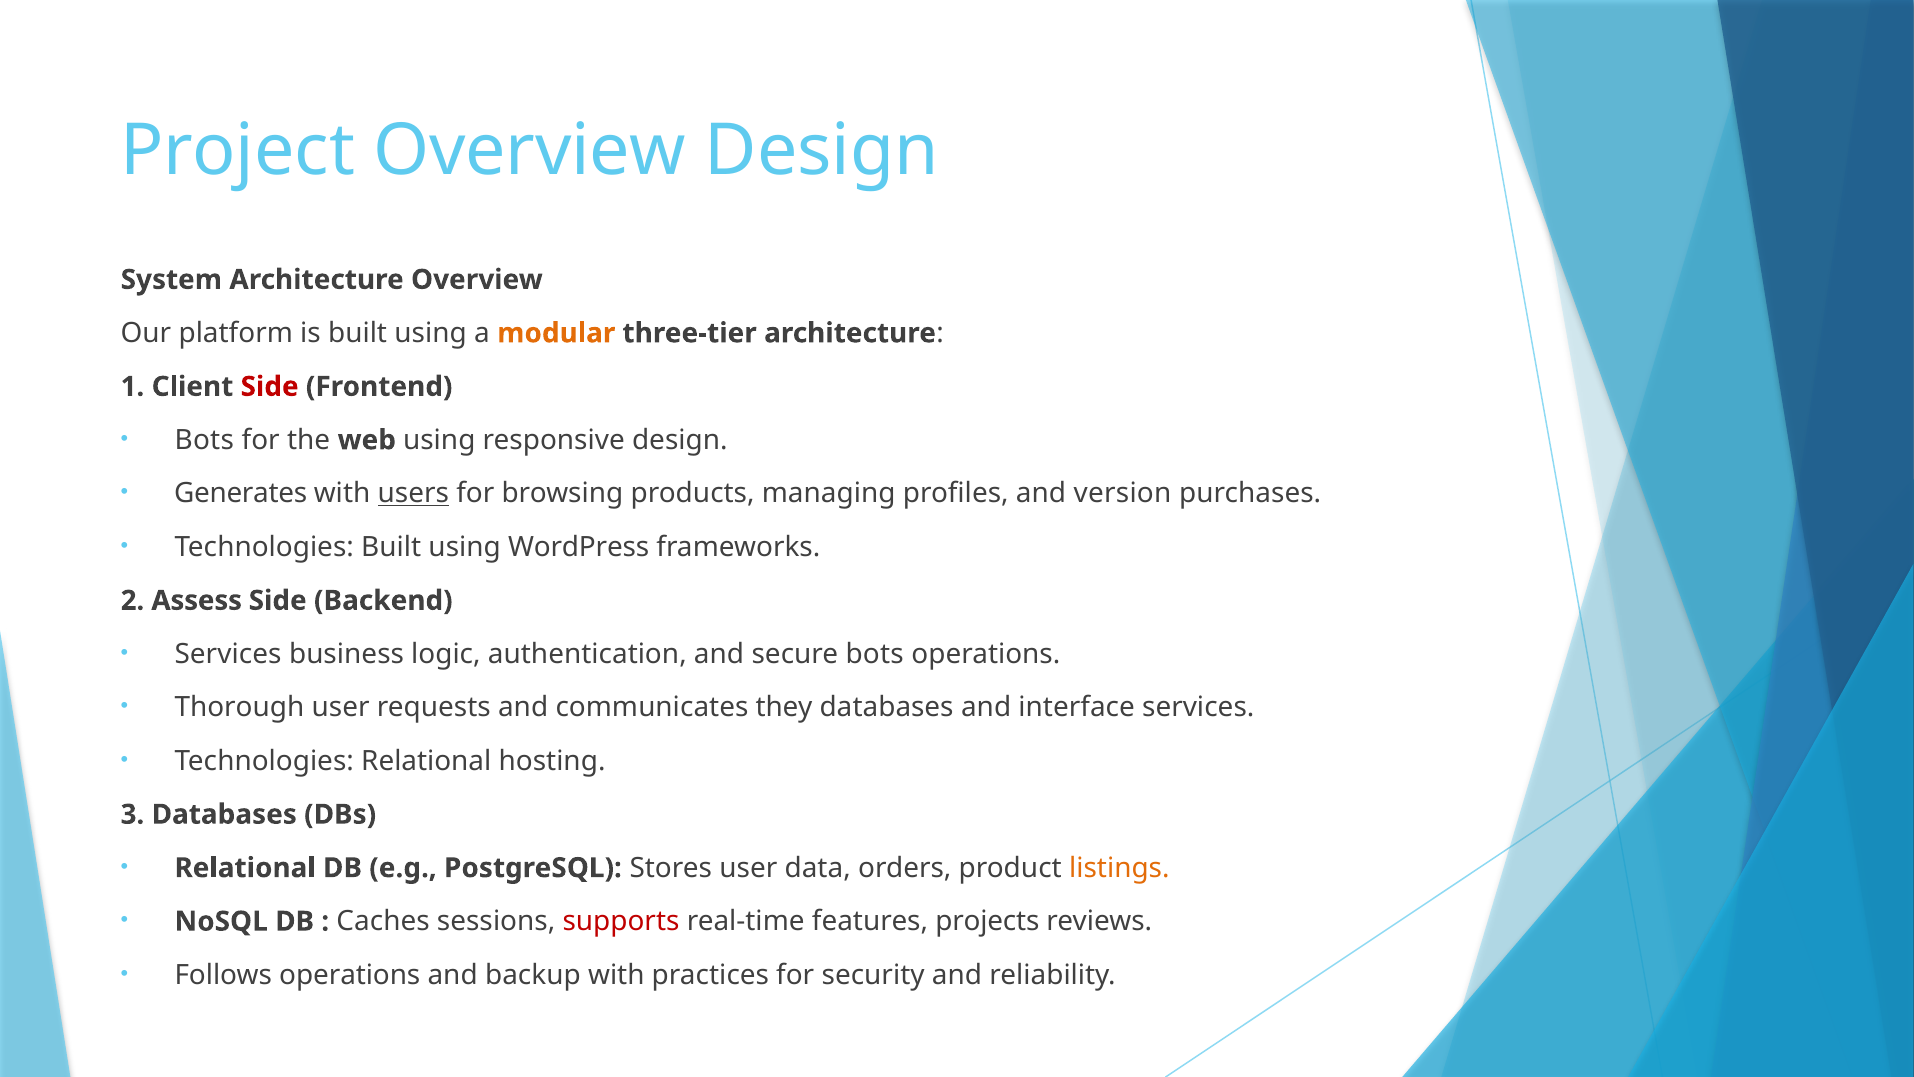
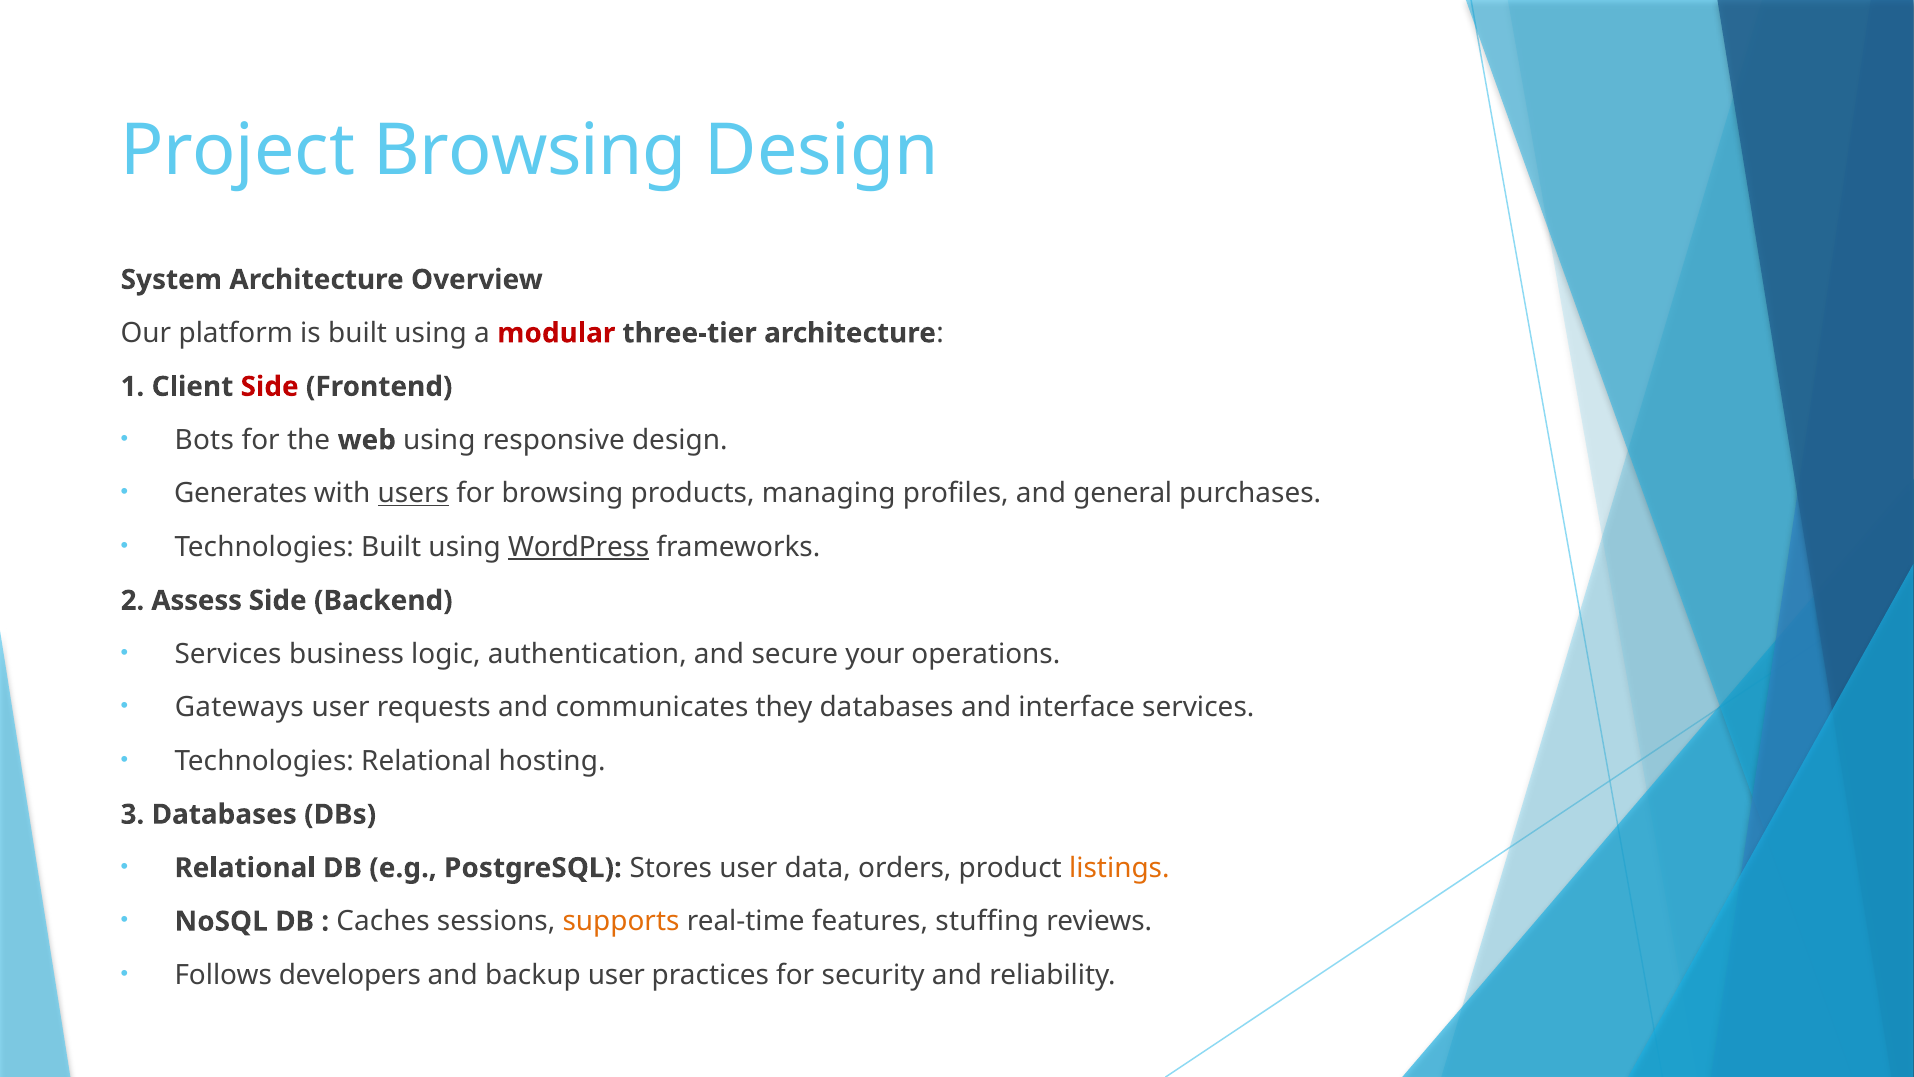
Project Overview: Overview -> Browsing
modular colour: orange -> red
version: version -> general
WordPress underline: none -> present
secure bots: bots -> your
Thorough: Thorough -> Gateways
supports colour: red -> orange
projects: projects -> stuffing
Follows operations: operations -> developers
backup with: with -> user
